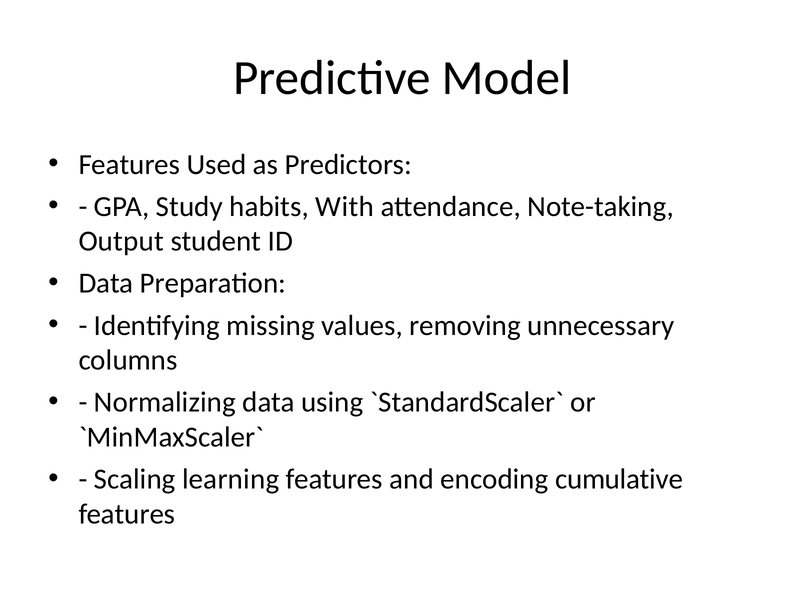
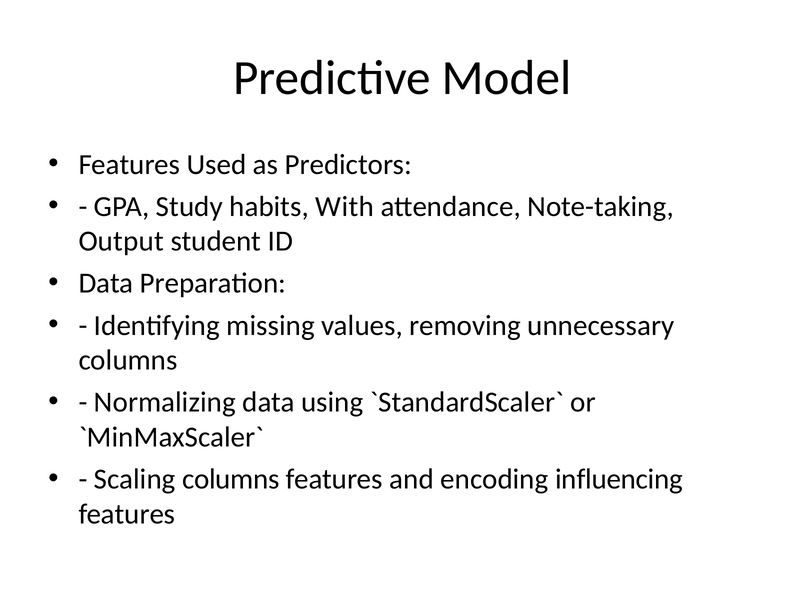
Scaling learning: learning -> columns
cumulative: cumulative -> influencing
